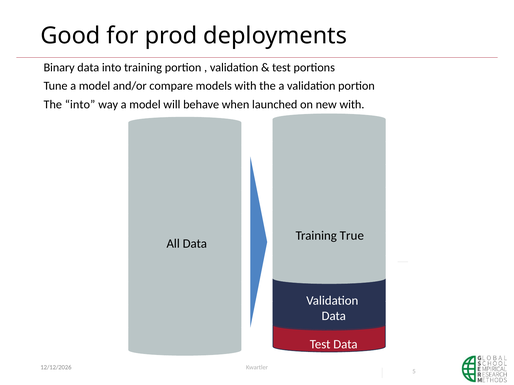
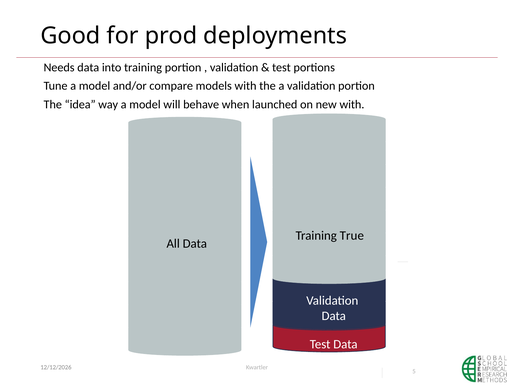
Binary: Binary -> Needs
The into: into -> idea
